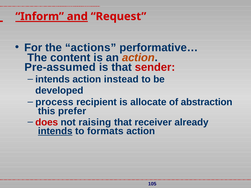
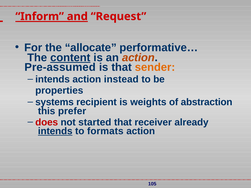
actions: actions -> allocate
content underline: none -> present
sender colour: red -> orange
developed: developed -> properties
process: process -> systems
allocate: allocate -> weights
raising: raising -> started
